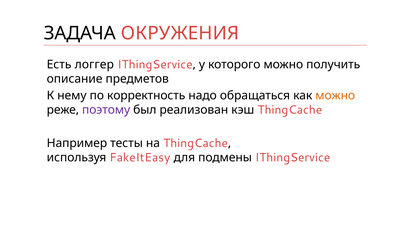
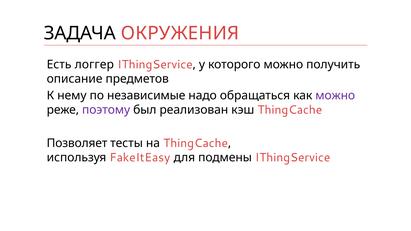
корректность: корректность -> независимые
можно at (335, 96) colour: orange -> purple
Например: Например -> Позволяет
